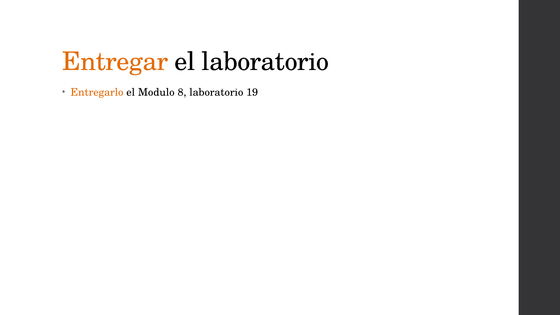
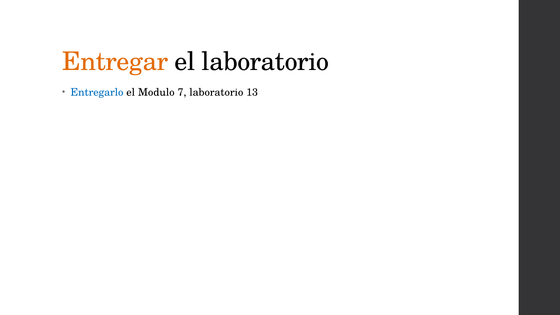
Entregarlo colour: orange -> blue
8: 8 -> 7
19: 19 -> 13
